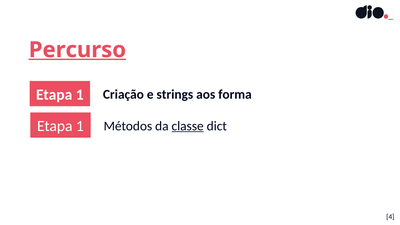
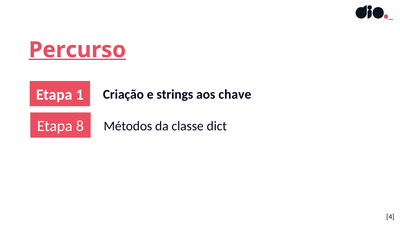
forma: forma -> chave
1 at (80, 126): 1 -> 8
classe underline: present -> none
